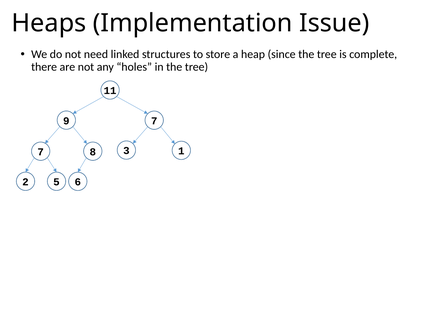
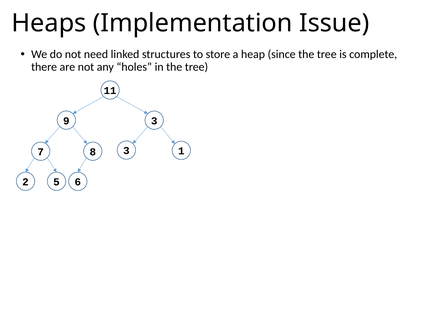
9 7: 7 -> 3
